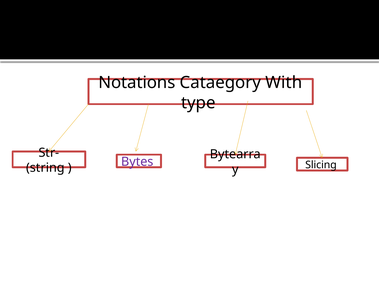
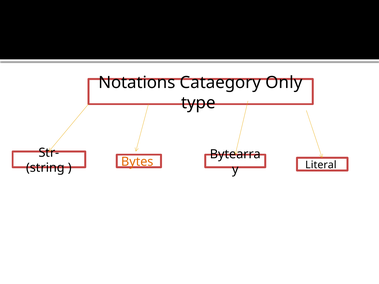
With: With -> Only
Bytes colour: purple -> orange
Slicing: Slicing -> Literal
